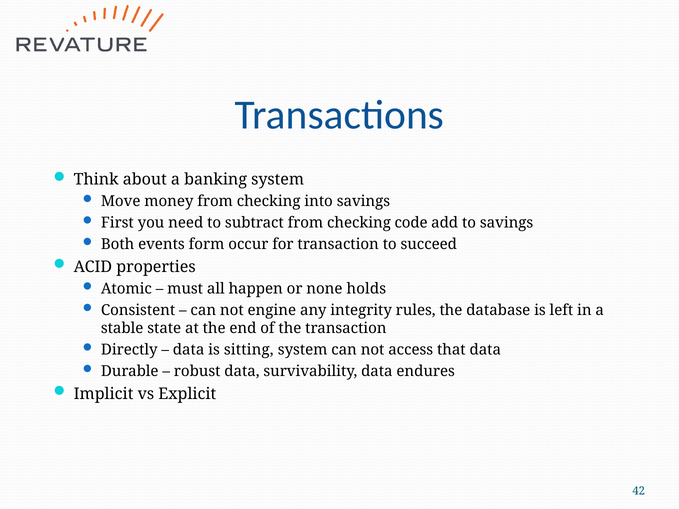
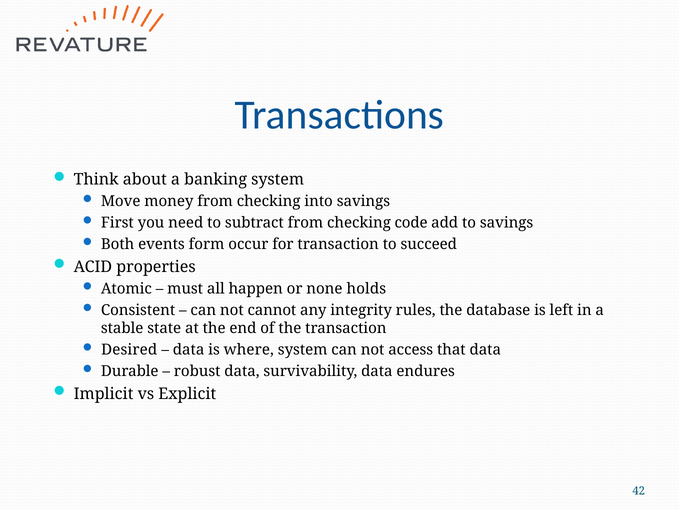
engine: engine -> cannot
Directly: Directly -> Desired
sitting: sitting -> where
